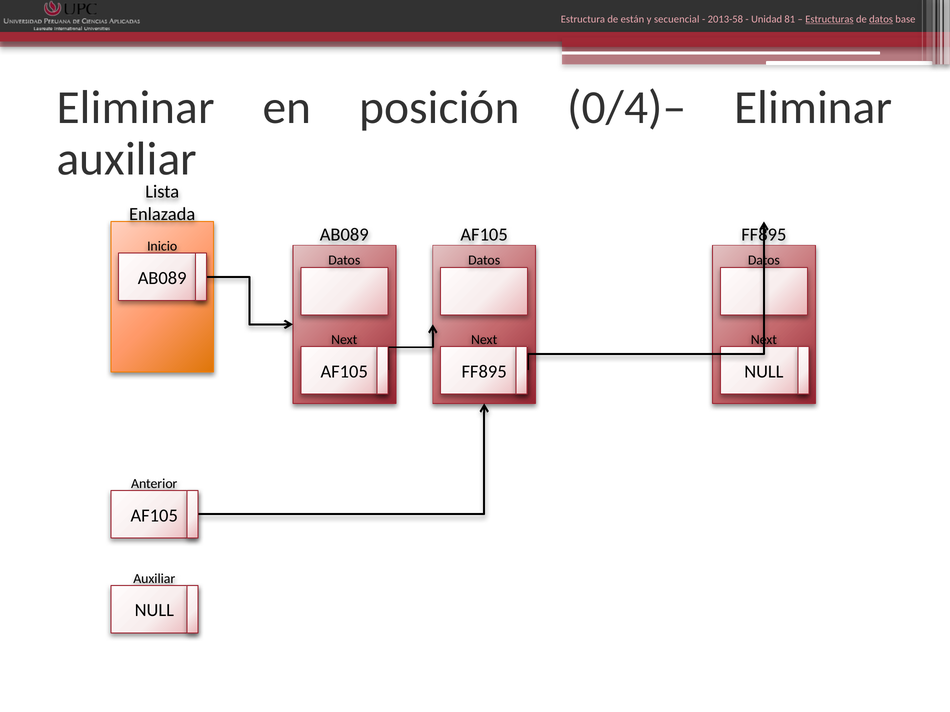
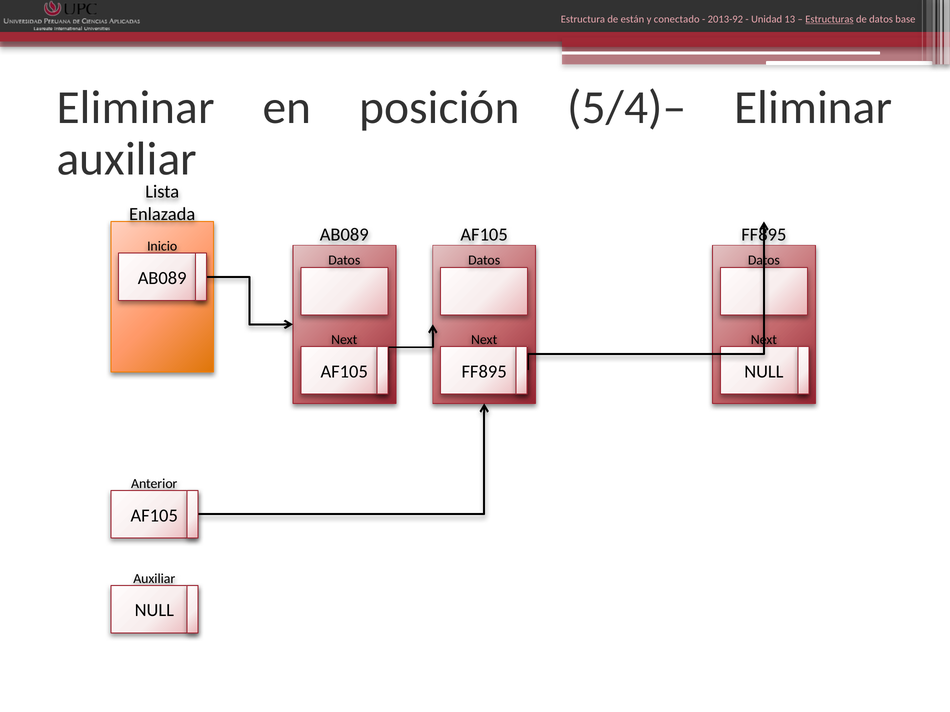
secuencial: secuencial -> conectado
2013-58: 2013-58 -> 2013-92
81: 81 -> 13
datos at (881, 19) underline: present -> none
0/4)–: 0/4)– -> 5/4)–
